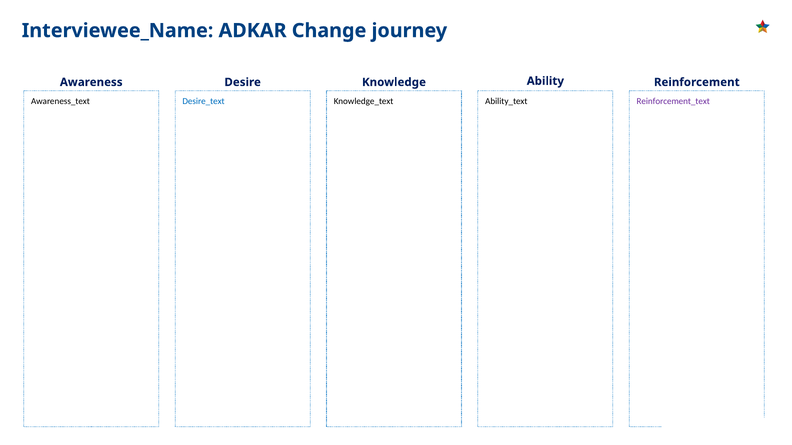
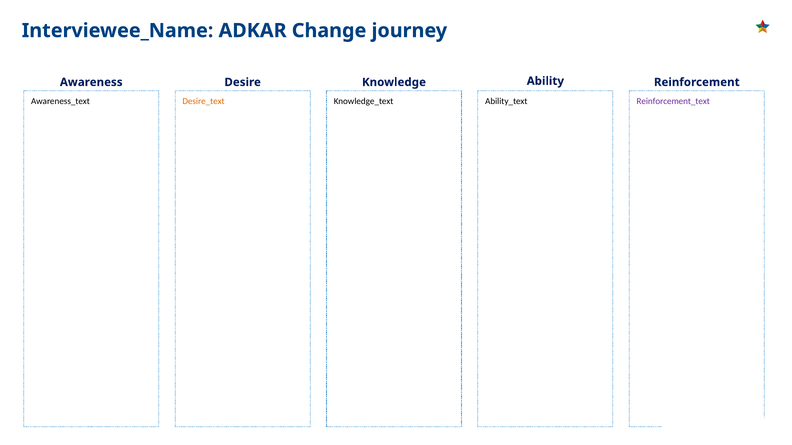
Desire_text colour: blue -> orange
